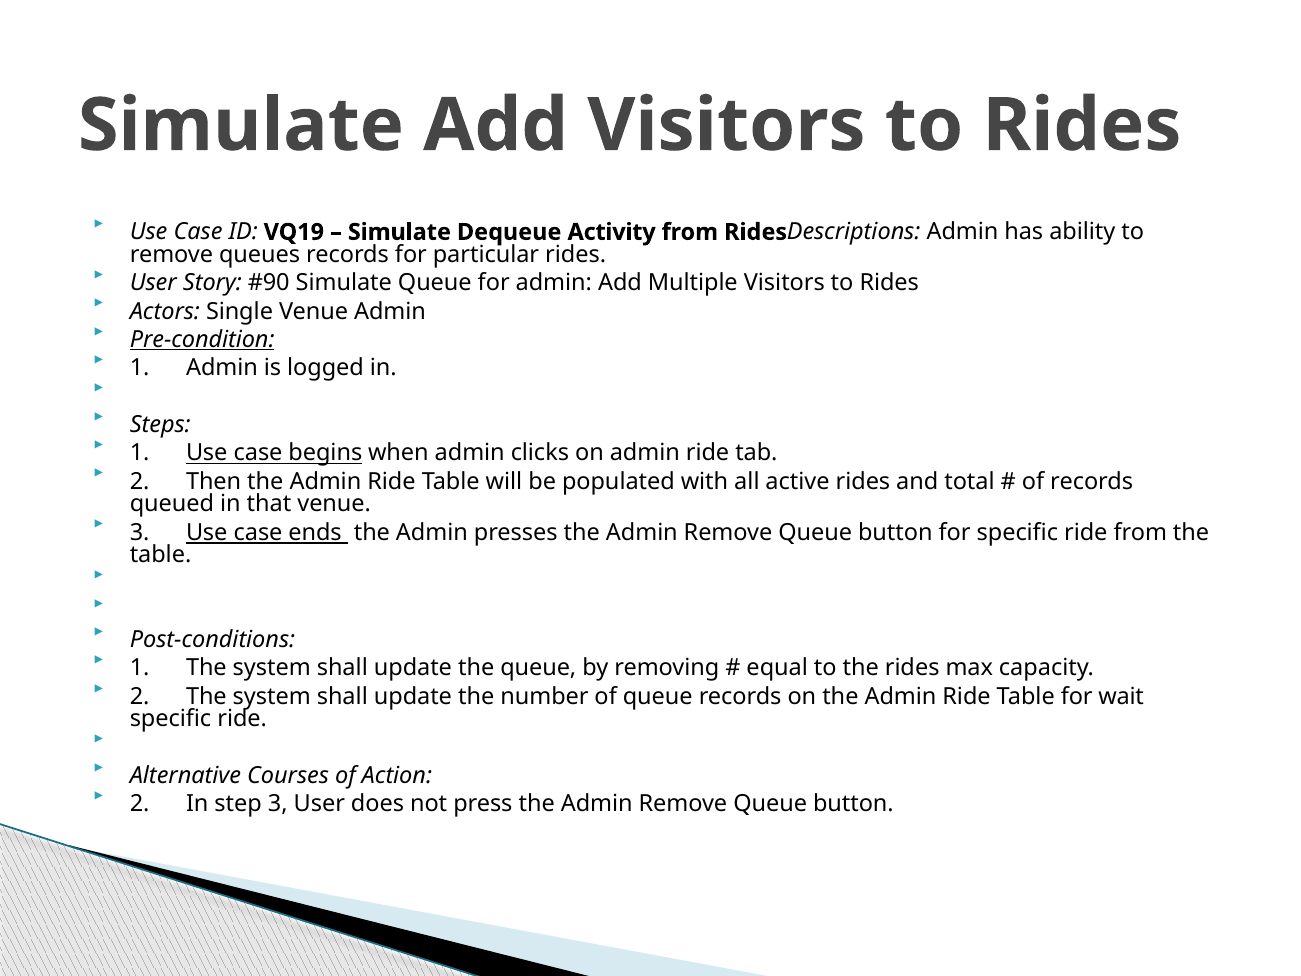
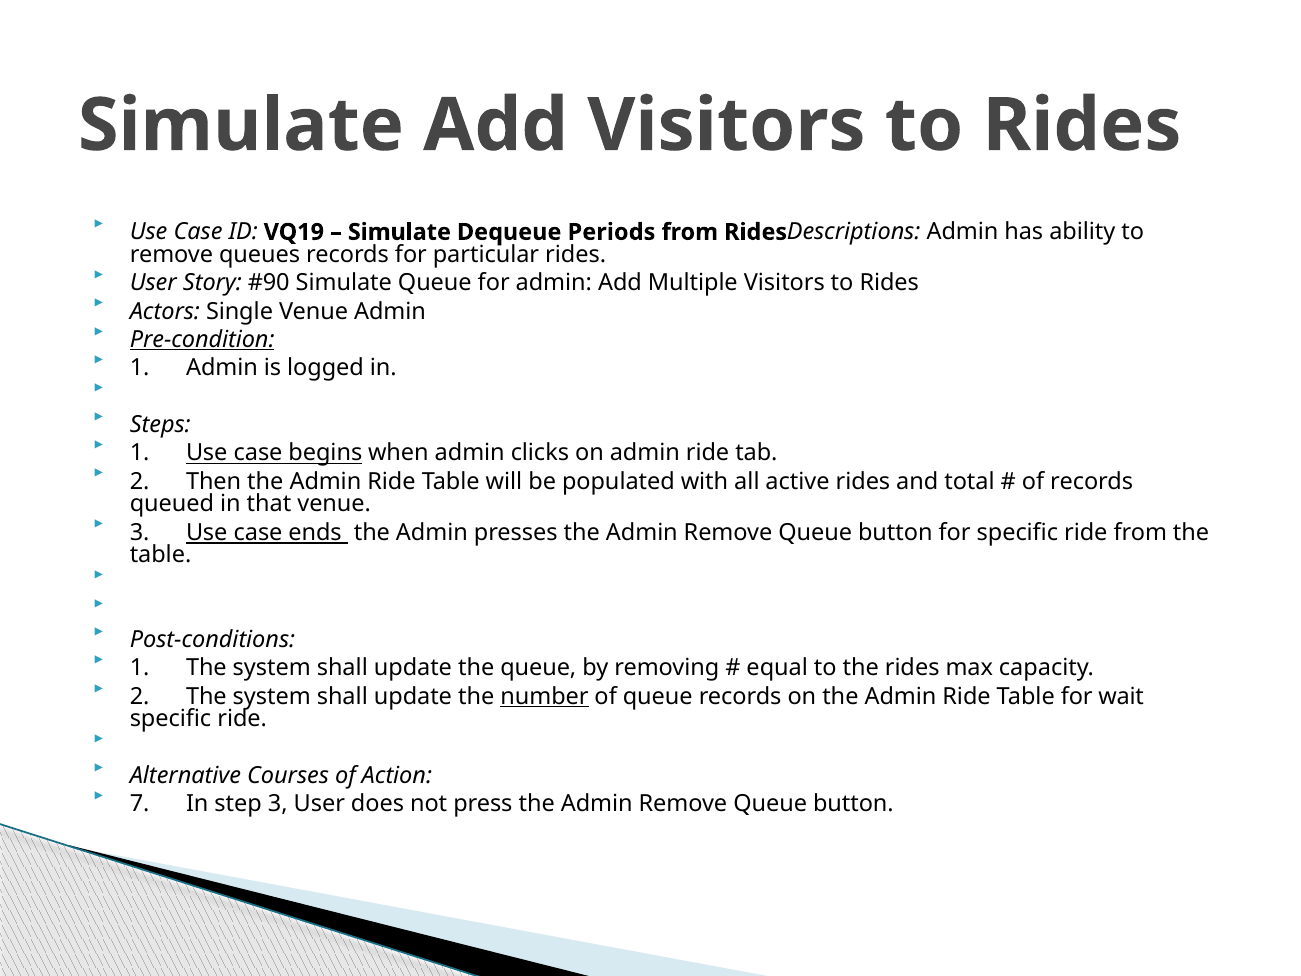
Activity: Activity -> Periods
number underline: none -> present
2 at (140, 804): 2 -> 7
